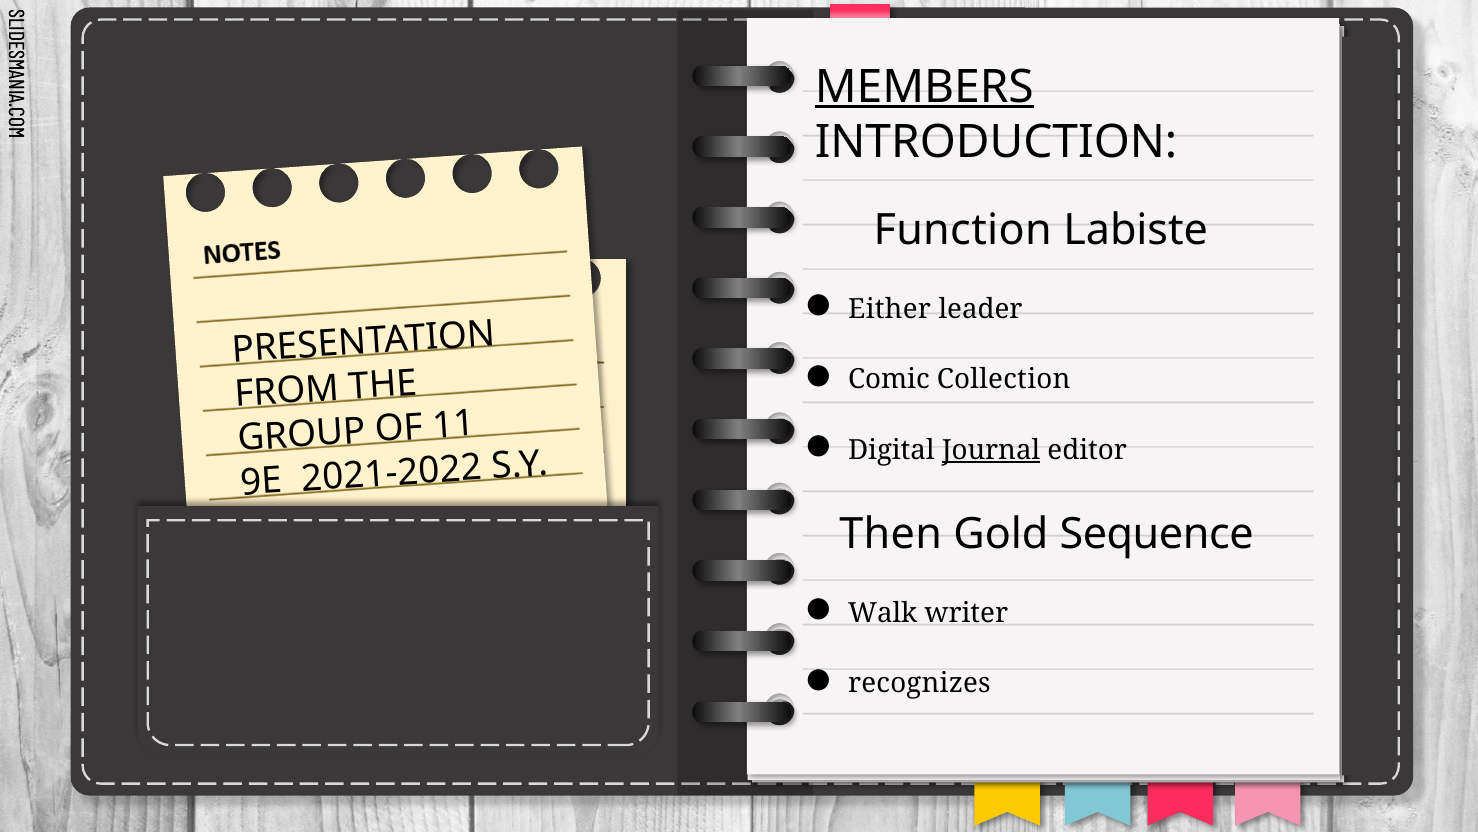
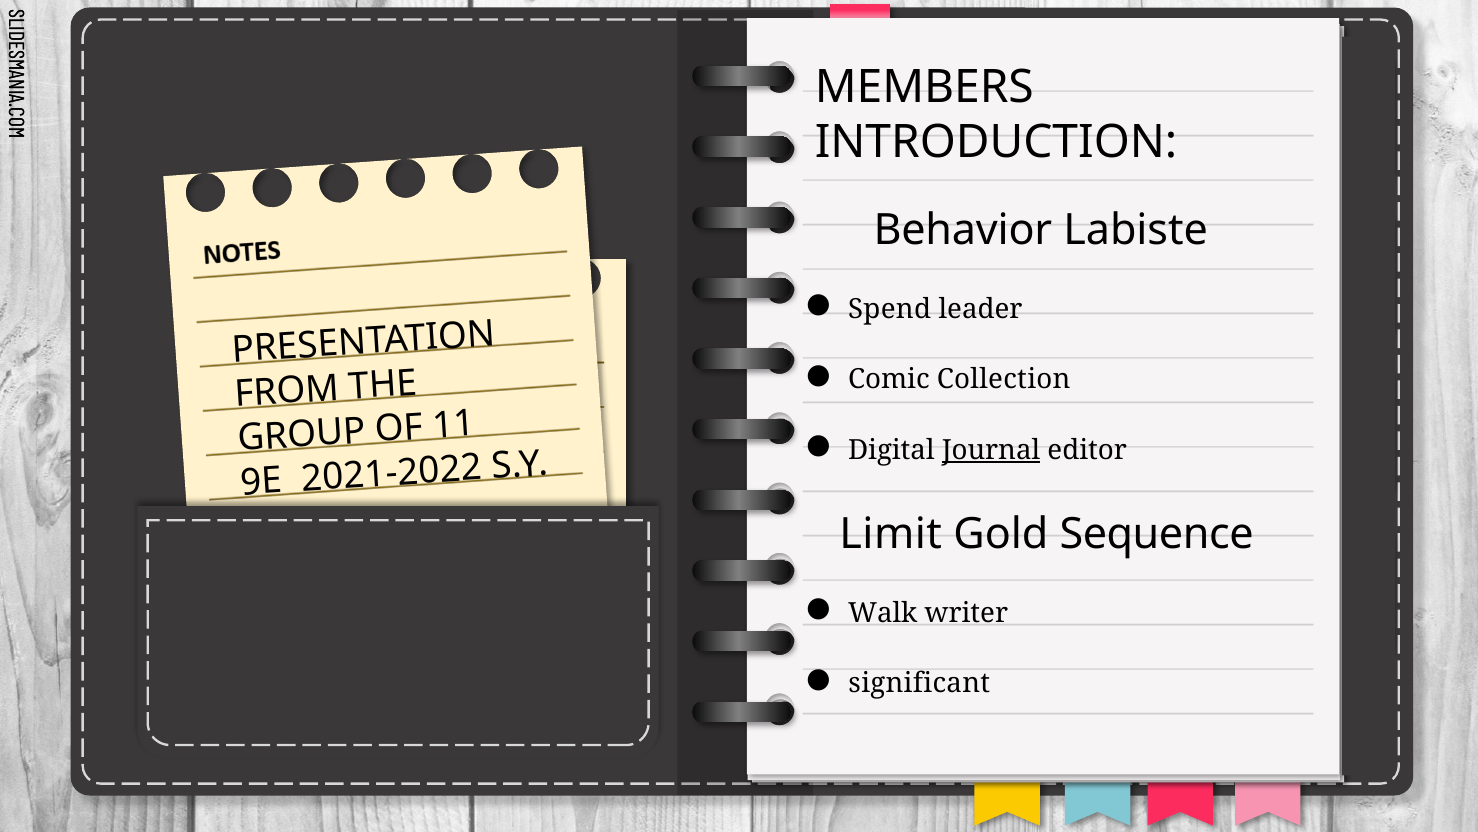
MEMBERS underline: present -> none
Function: Function -> Behavior
Either: Either -> Spend
Then: Then -> Limit
recognizes: recognizes -> significant
